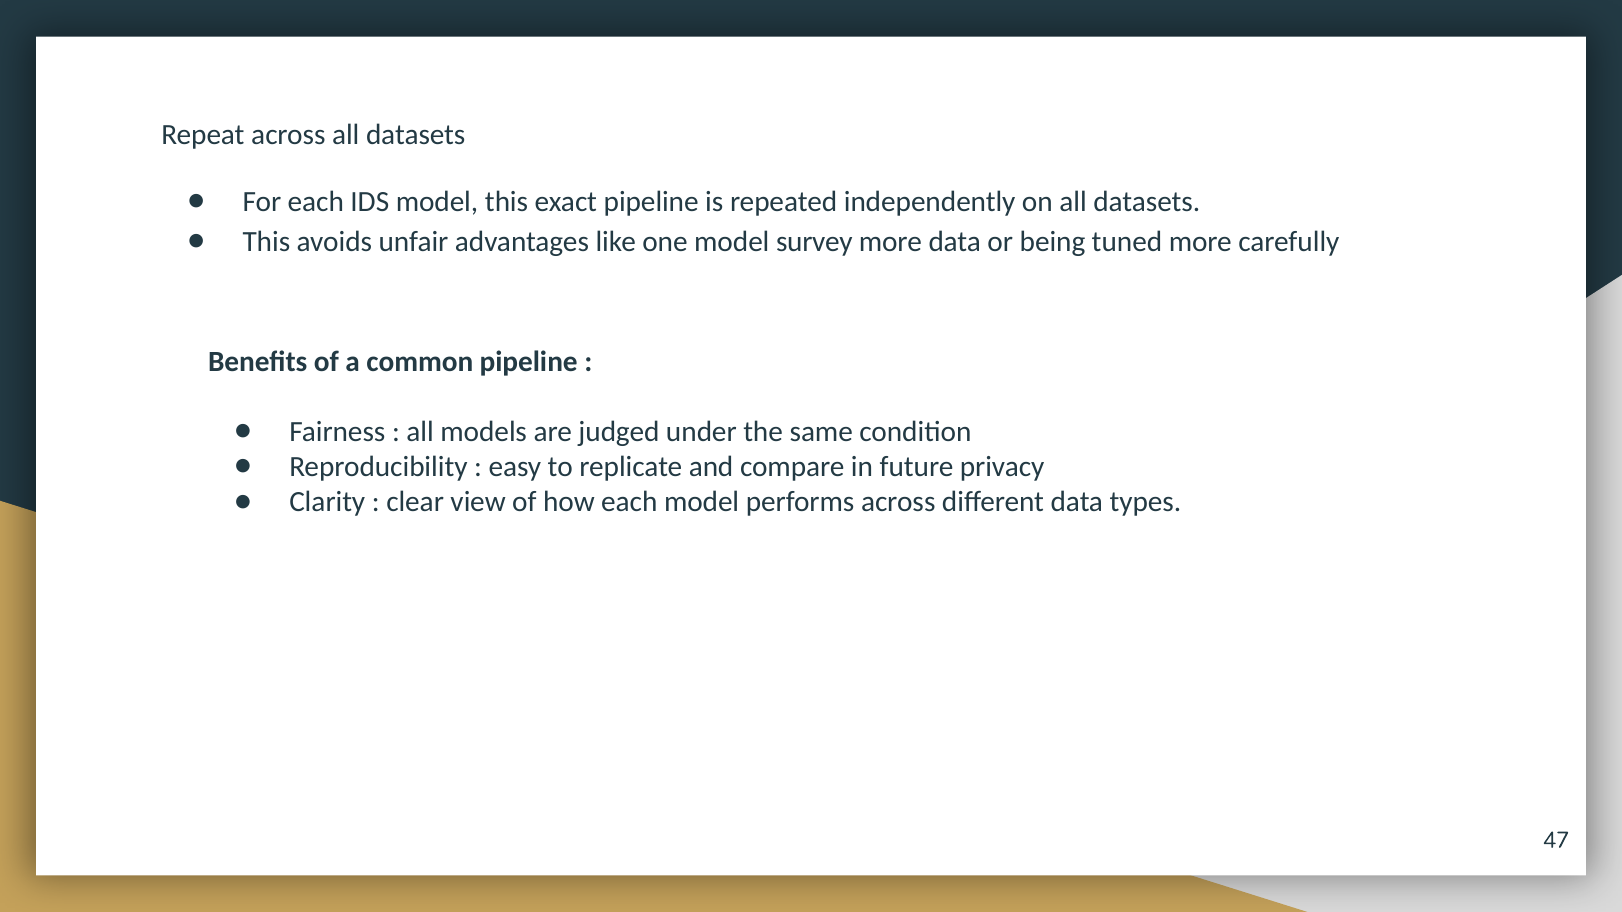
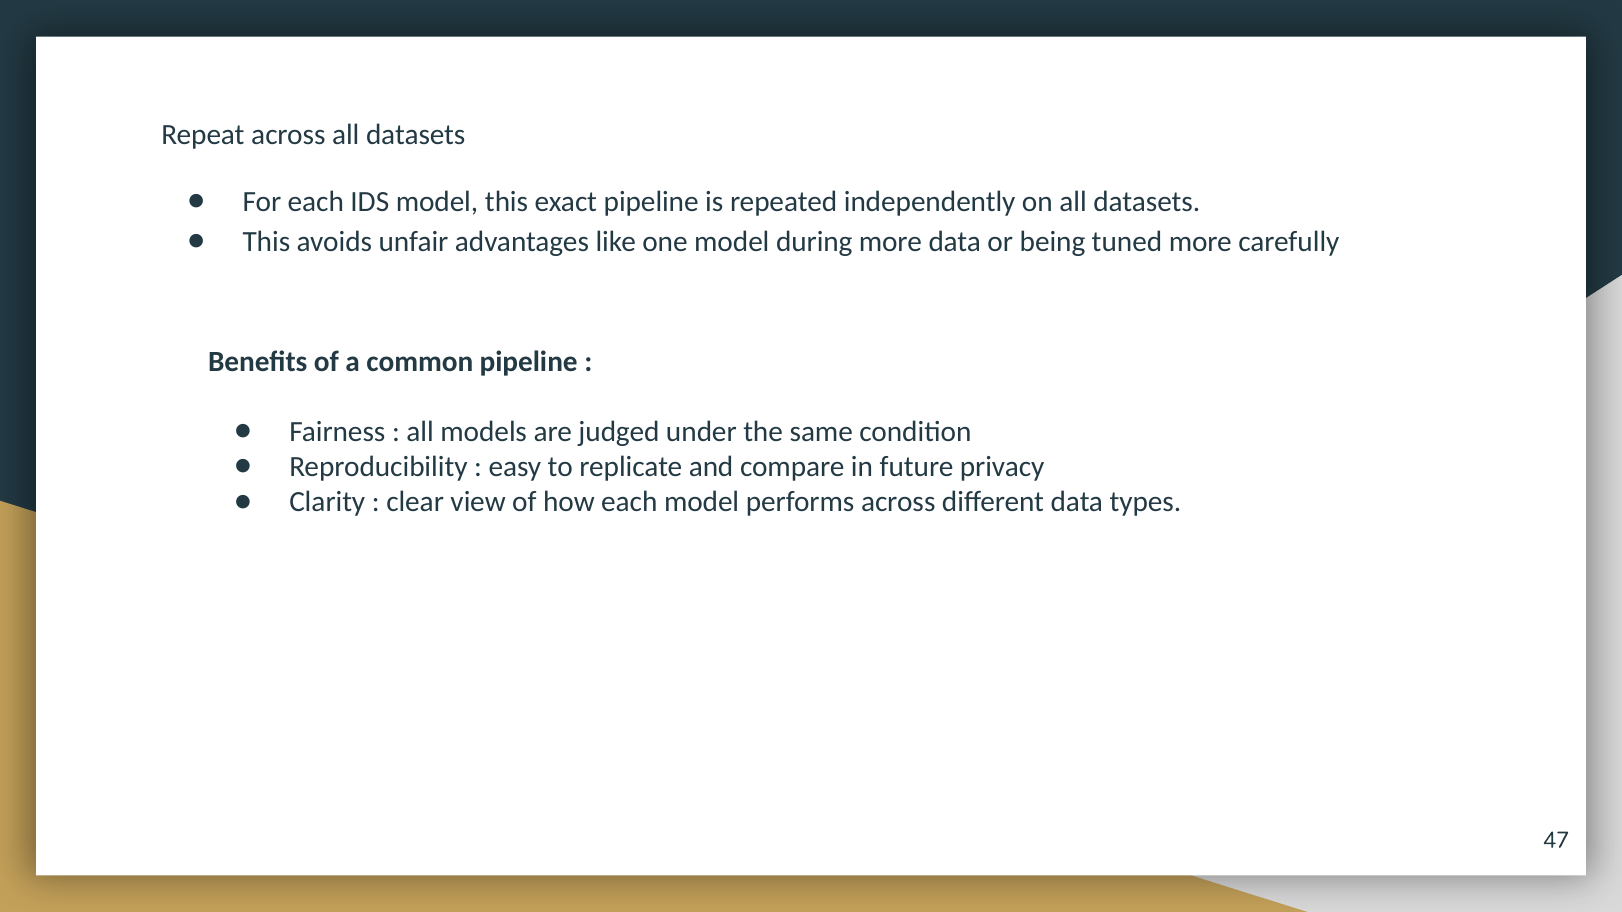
survey: survey -> during
